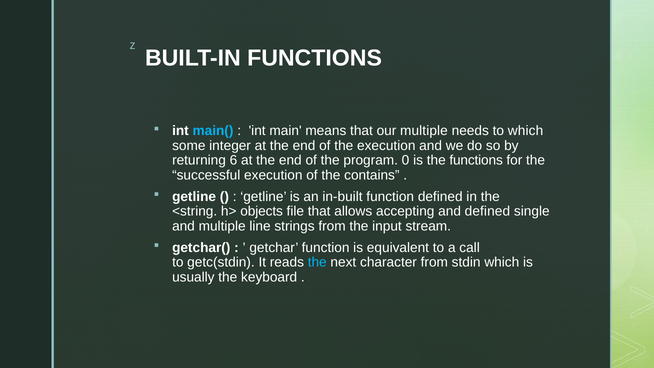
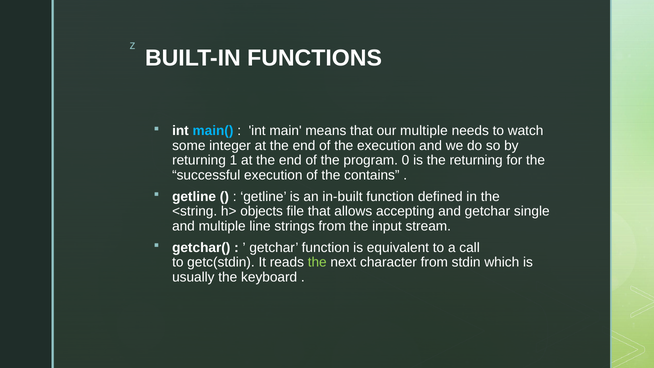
to which: which -> watch
6: 6 -> 1
the functions: functions -> returning
and defined: defined -> getchar
the at (317, 262) colour: light blue -> light green
